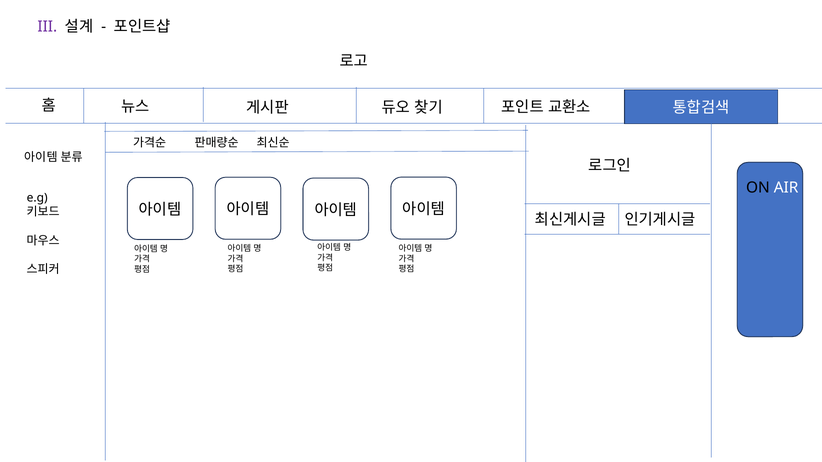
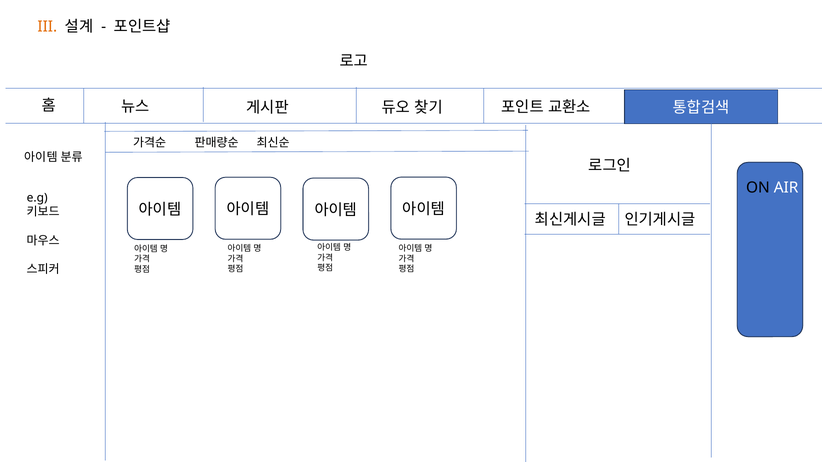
III colour: purple -> orange
